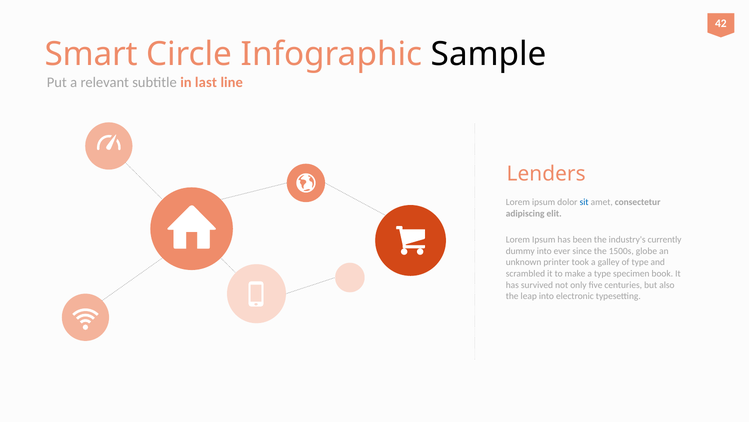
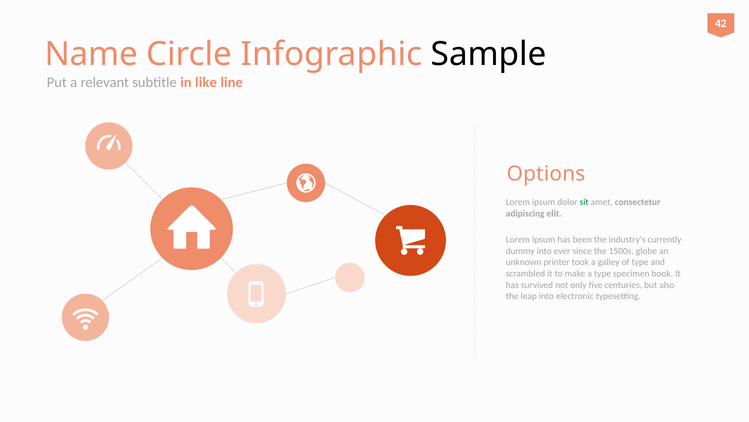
Smart: Smart -> Name
last: last -> like
Lenders: Lenders -> Options
sit colour: blue -> green
